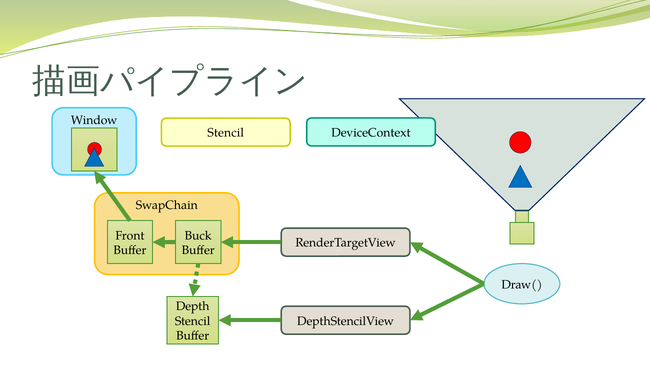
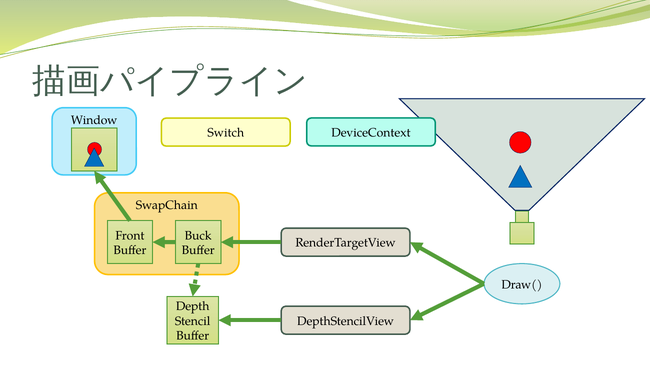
Stencil at (226, 133): Stencil -> Switch
